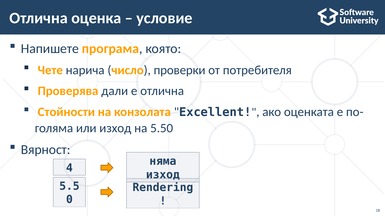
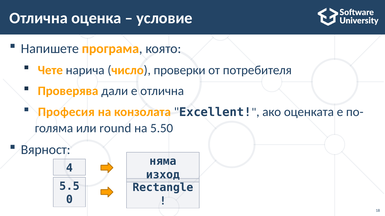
Стойности: Стойности -> Професия
или изход: изход -> round
Rendering: Rendering -> Rectangle
